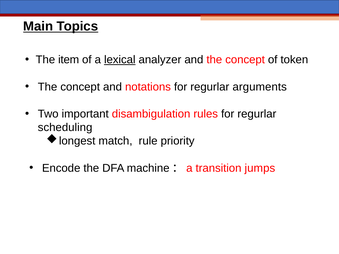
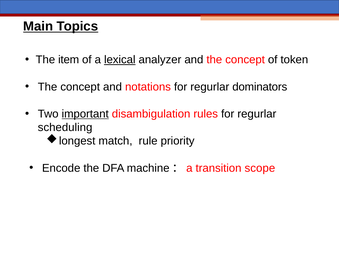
arguments: arguments -> dominators
important underline: none -> present
jumps: jumps -> scope
